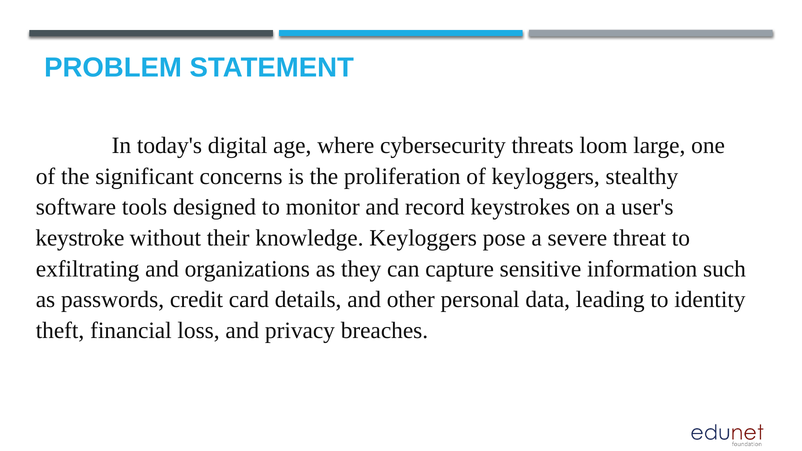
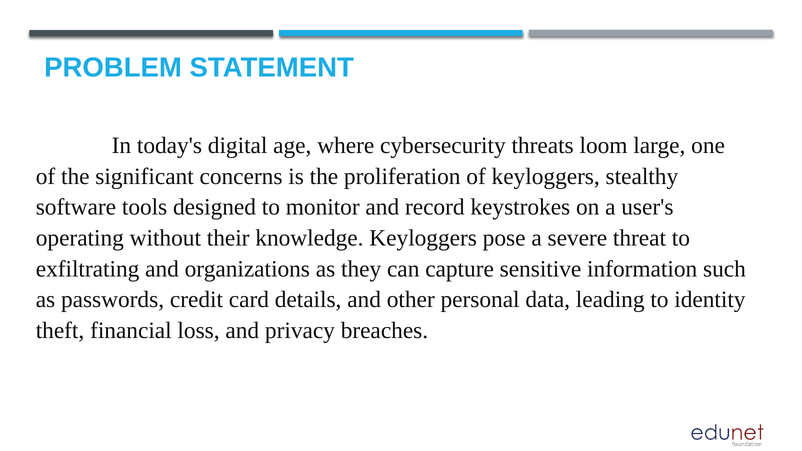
keystroke: keystroke -> operating
